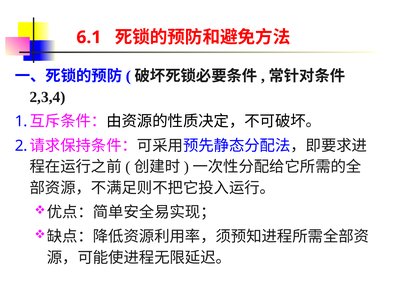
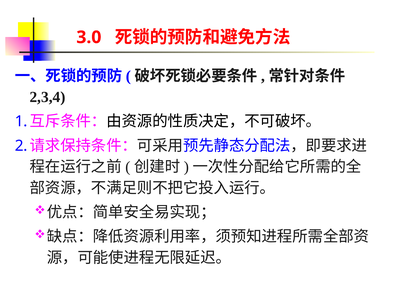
6.1: 6.1 -> 3.0
